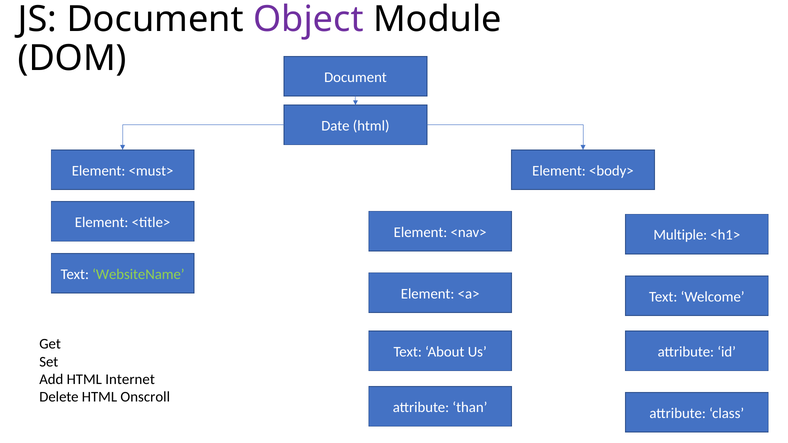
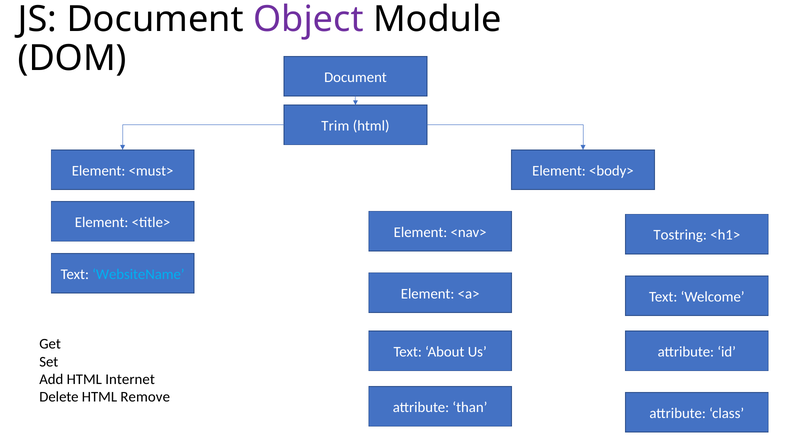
Date: Date -> Trim
Multiple: Multiple -> Tostring
WebsiteName colour: light green -> light blue
Onscroll: Onscroll -> Remove
